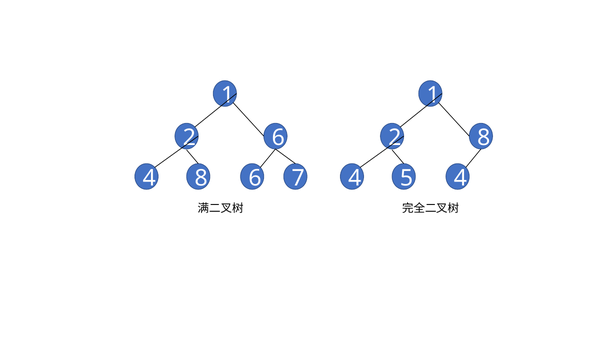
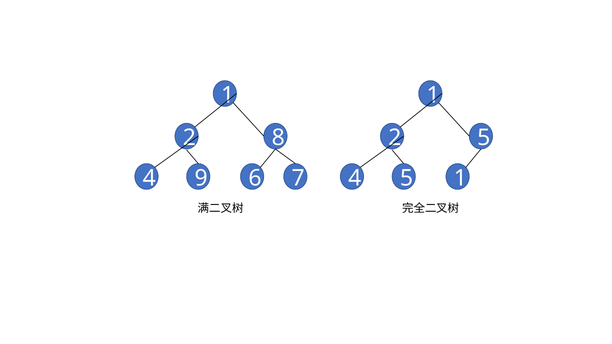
2 6: 6 -> 8
2 8: 8 -> 5
4 8: 8 -> 9
5 4: 4 -> 1
